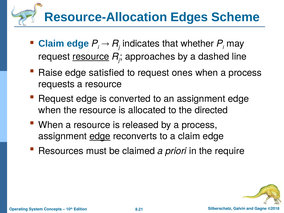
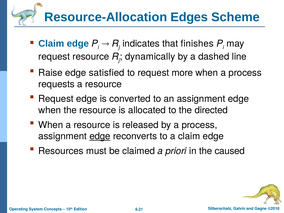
whether: whether -> finishes
resource at (91, 57) underline: present -> none
approaches: approaches -> dynamically
ones: ones -> more
require: require -> caused
